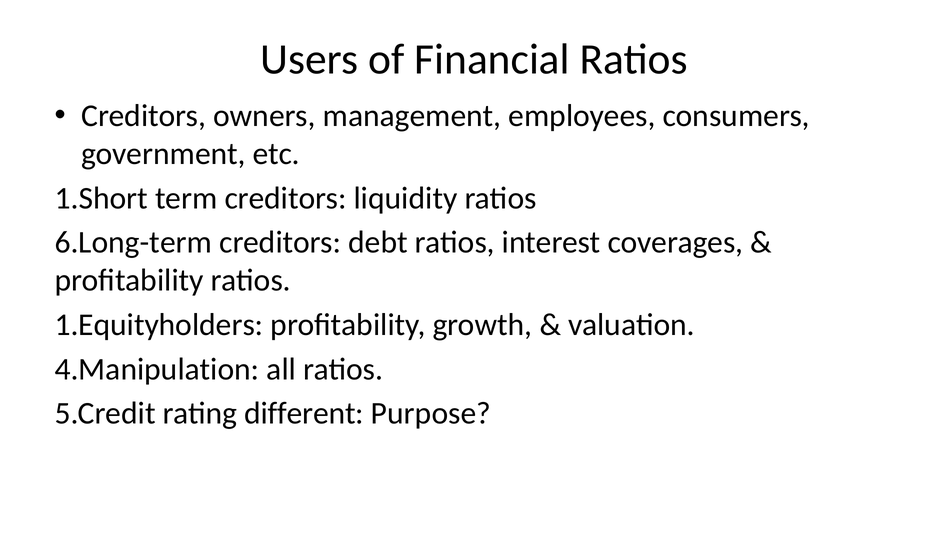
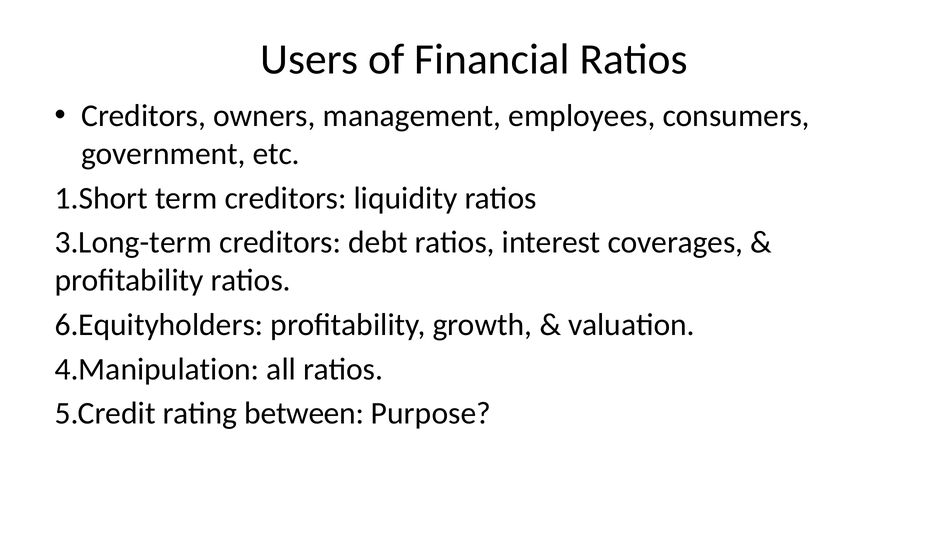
6.Long-term: 6.Long-term -> 3.Long-term
1.Equityholders: 1.Equityholders -> 6.Equityholders
different: different -> between
